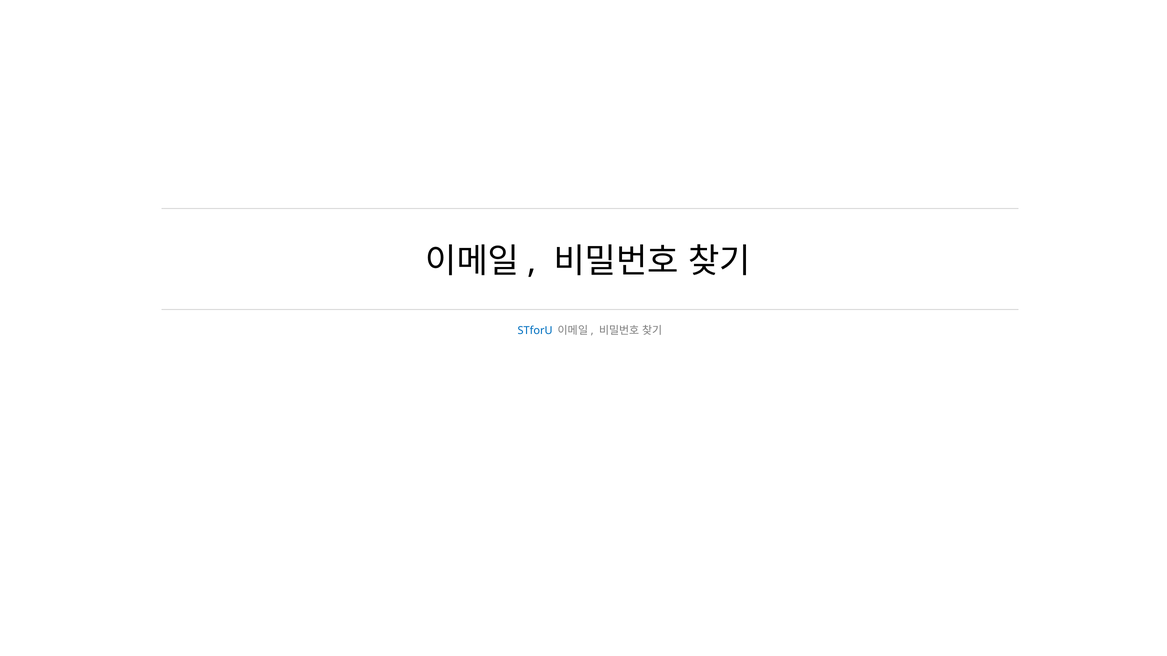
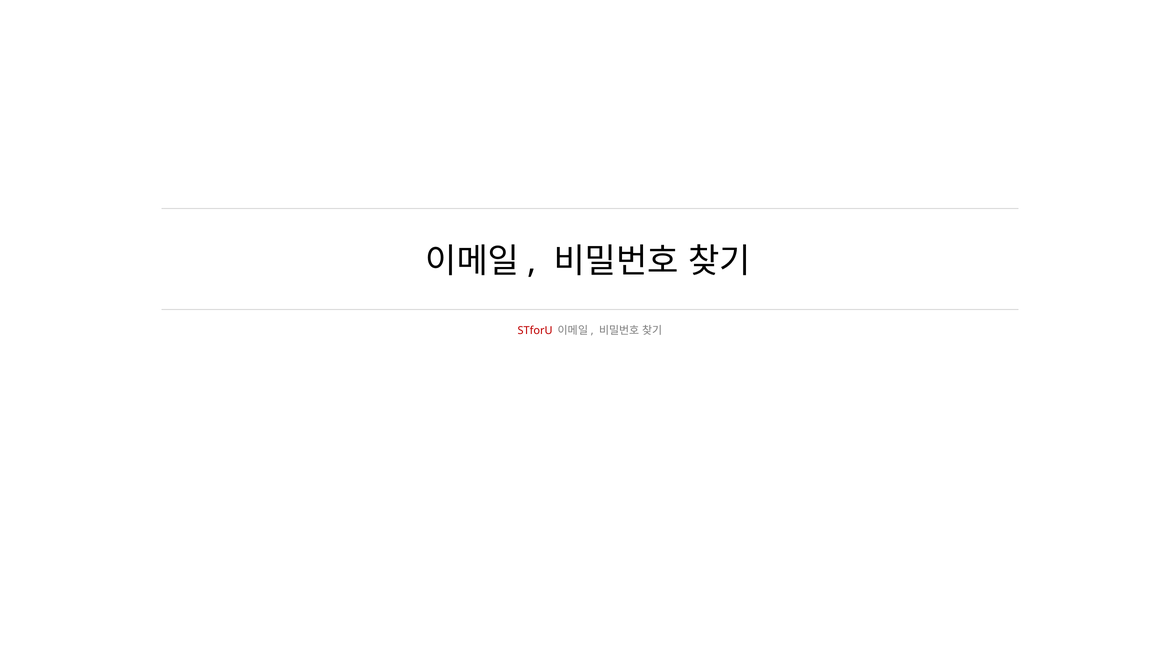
STforU colour: blue -> red
